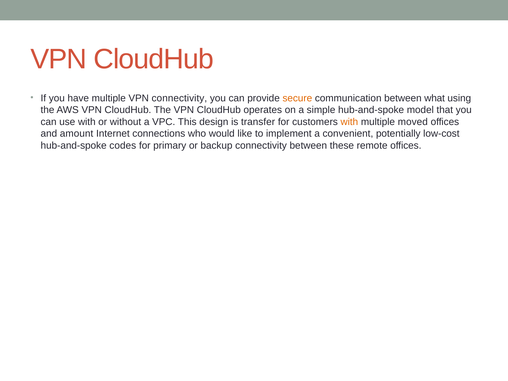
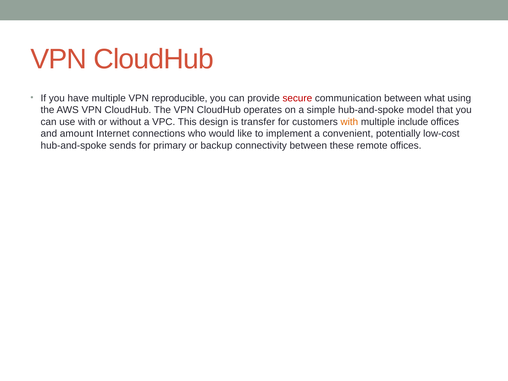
VPN connectivity: connectivity -> reproducible
secure colour: orange -> red
moved: moved -> include
codes: codes -> sends
